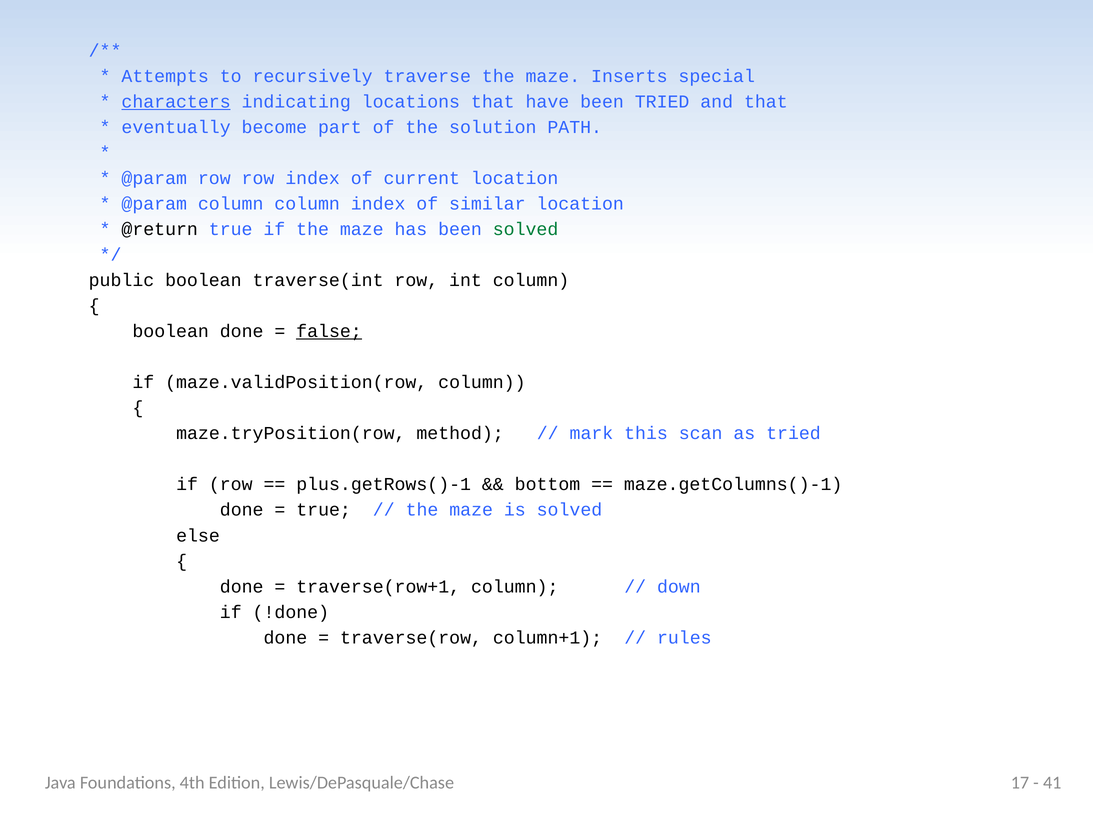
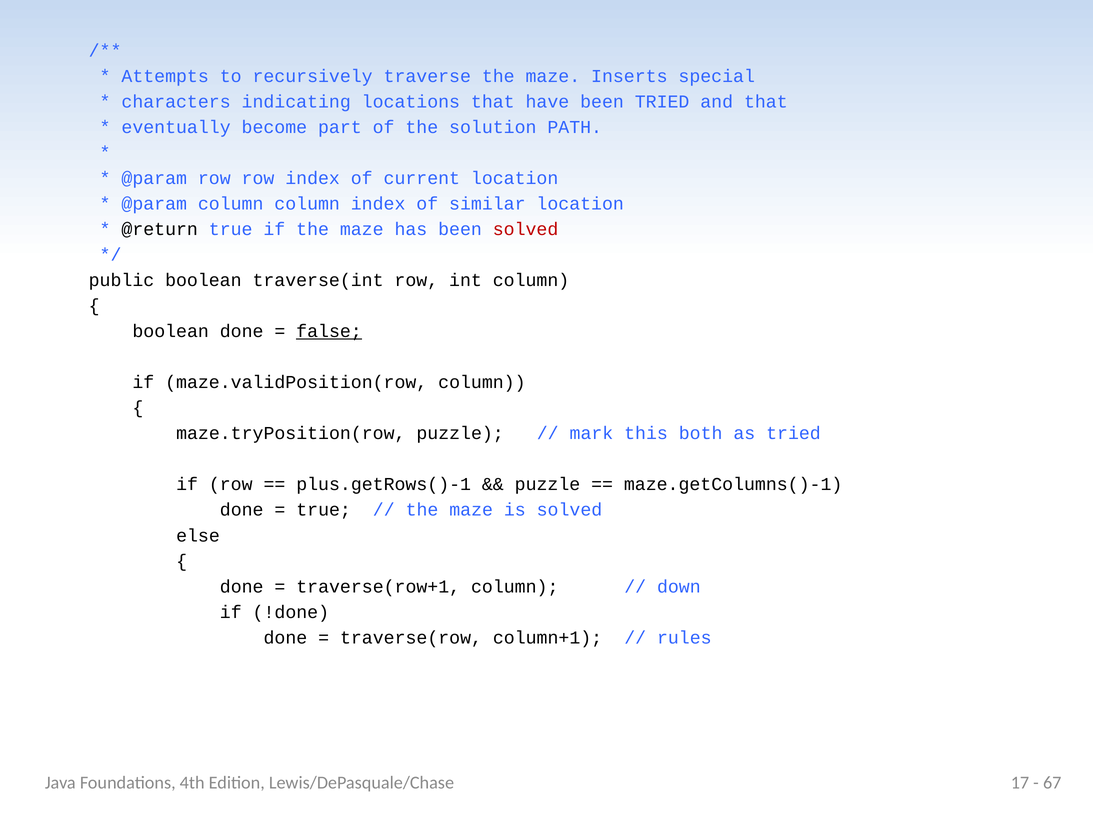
characters underline: present -> none
solved at (526, 229) colour: green -> red
maze.tryPosition(row method: method -> puzzle
scan: scan -> both
bottom at (547, 484): bottom -> puzzle
41: 41 -> 67
